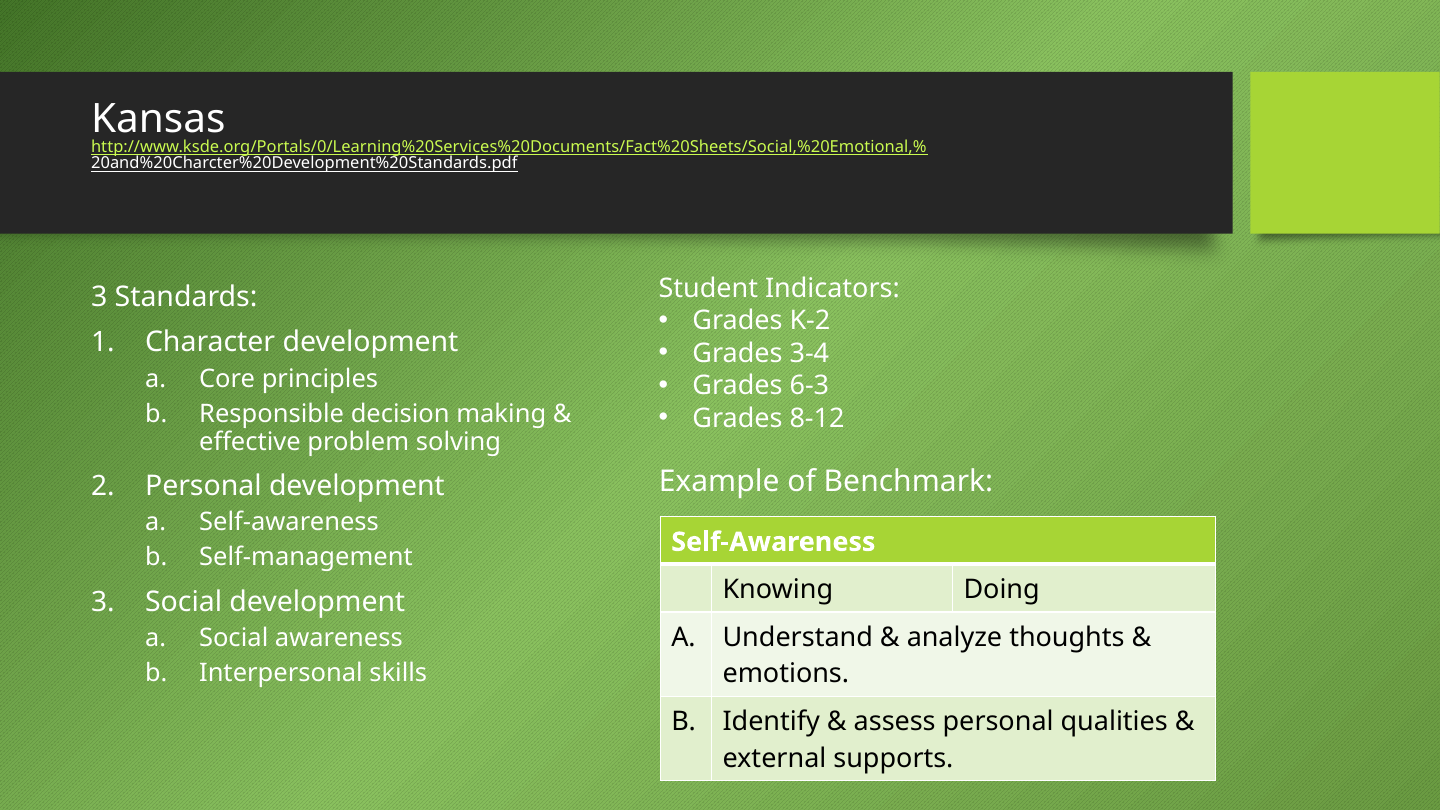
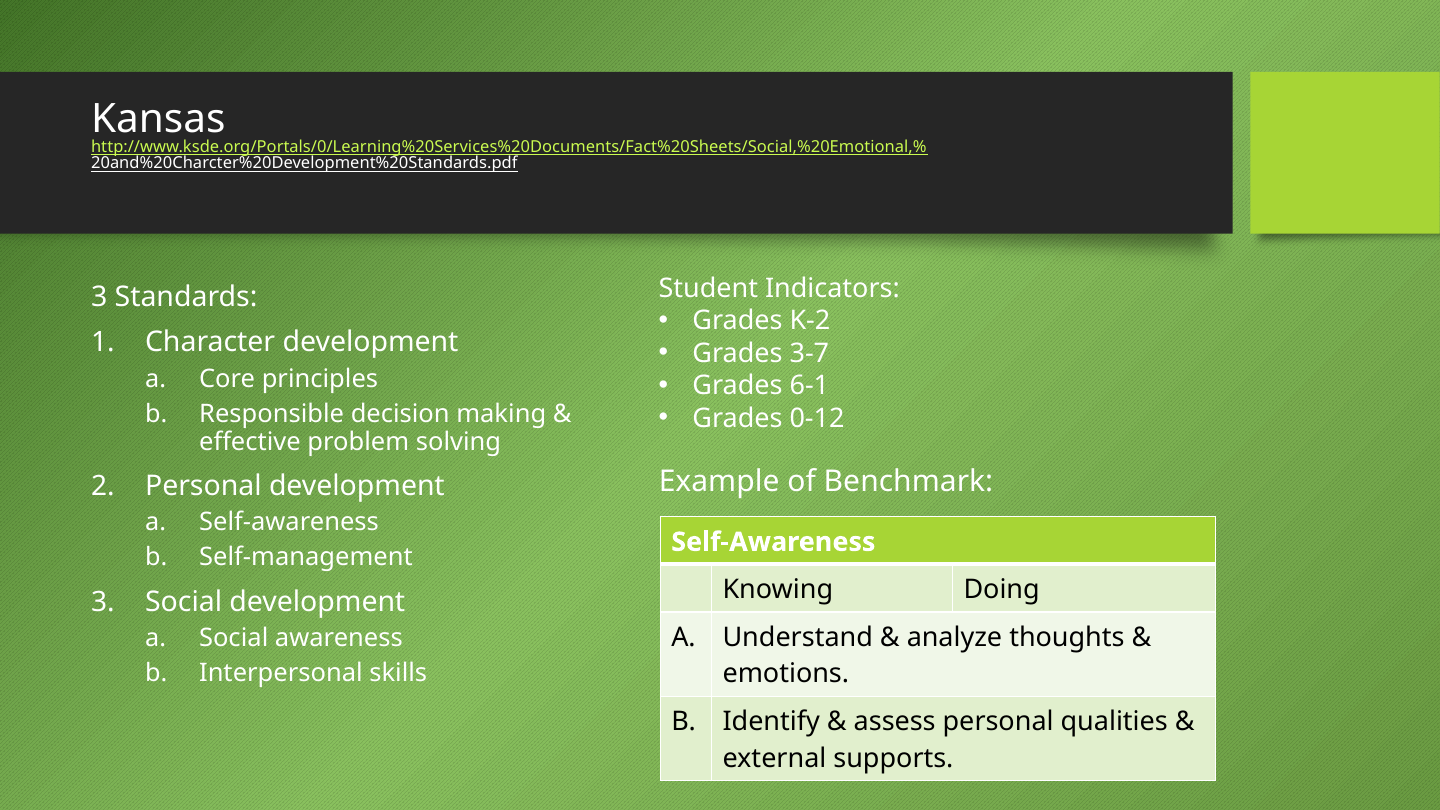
3-4: 3-4 -> 3-7
6-3: 6-3 -> 6-1
8-12: 8-12 -> 0-12
